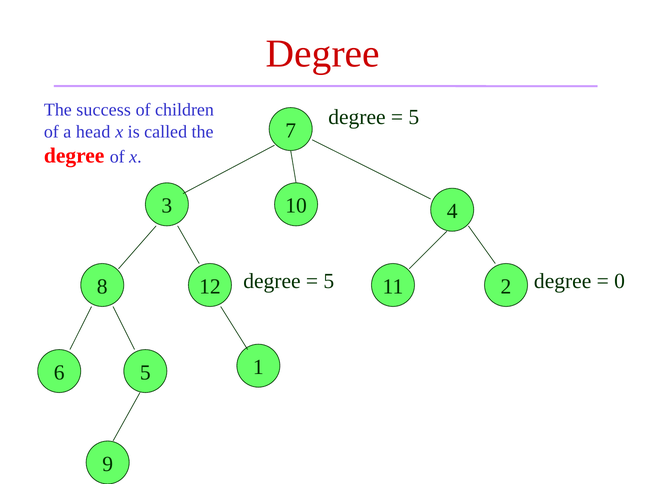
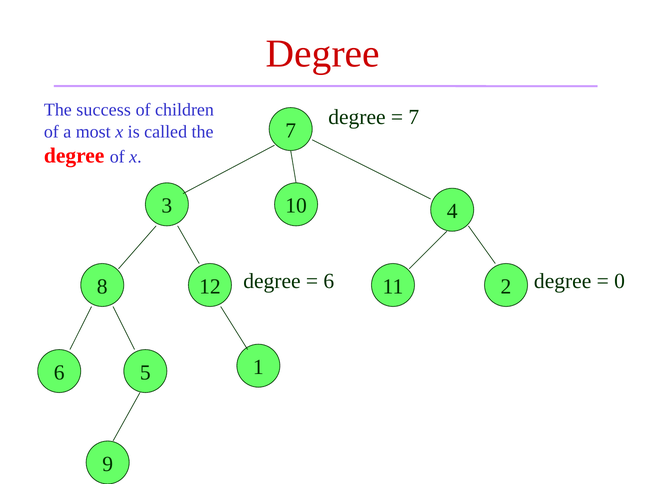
5 at (414, 117): 5 -> 7
head: head -> most
5 at (329, 281): 5 -> 6
